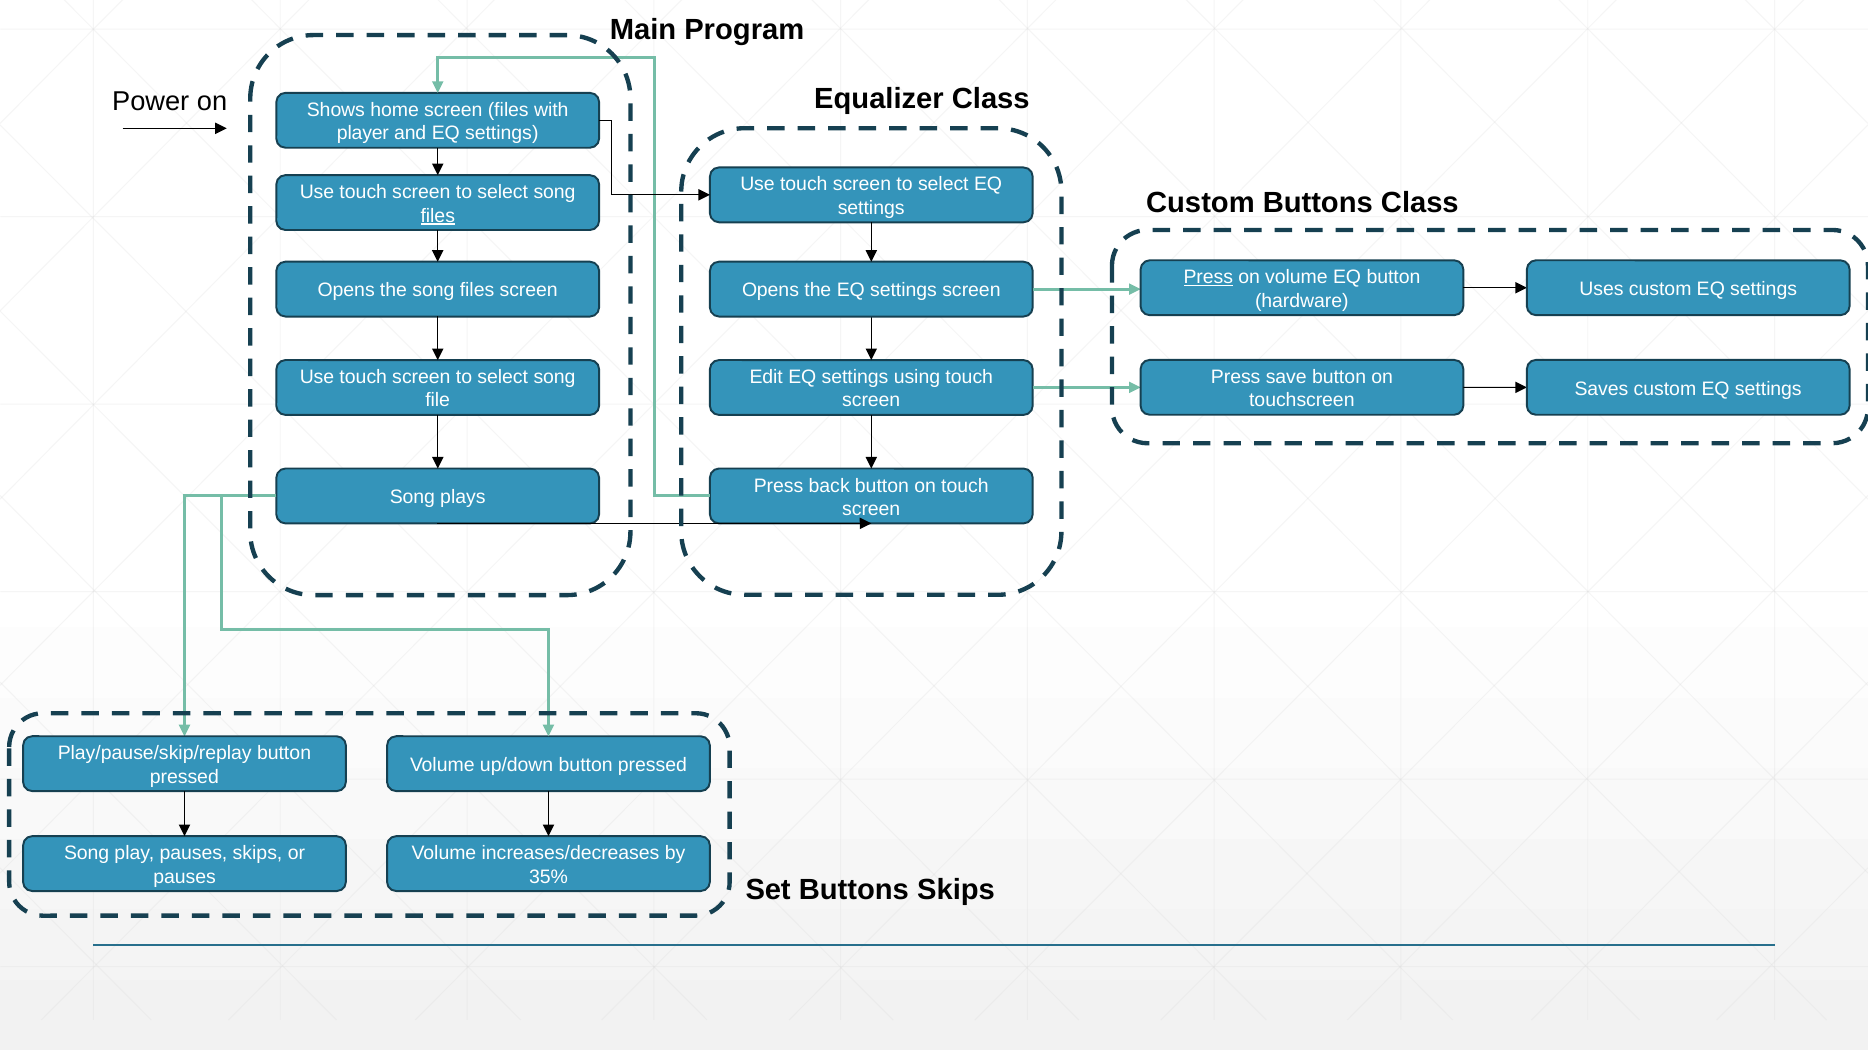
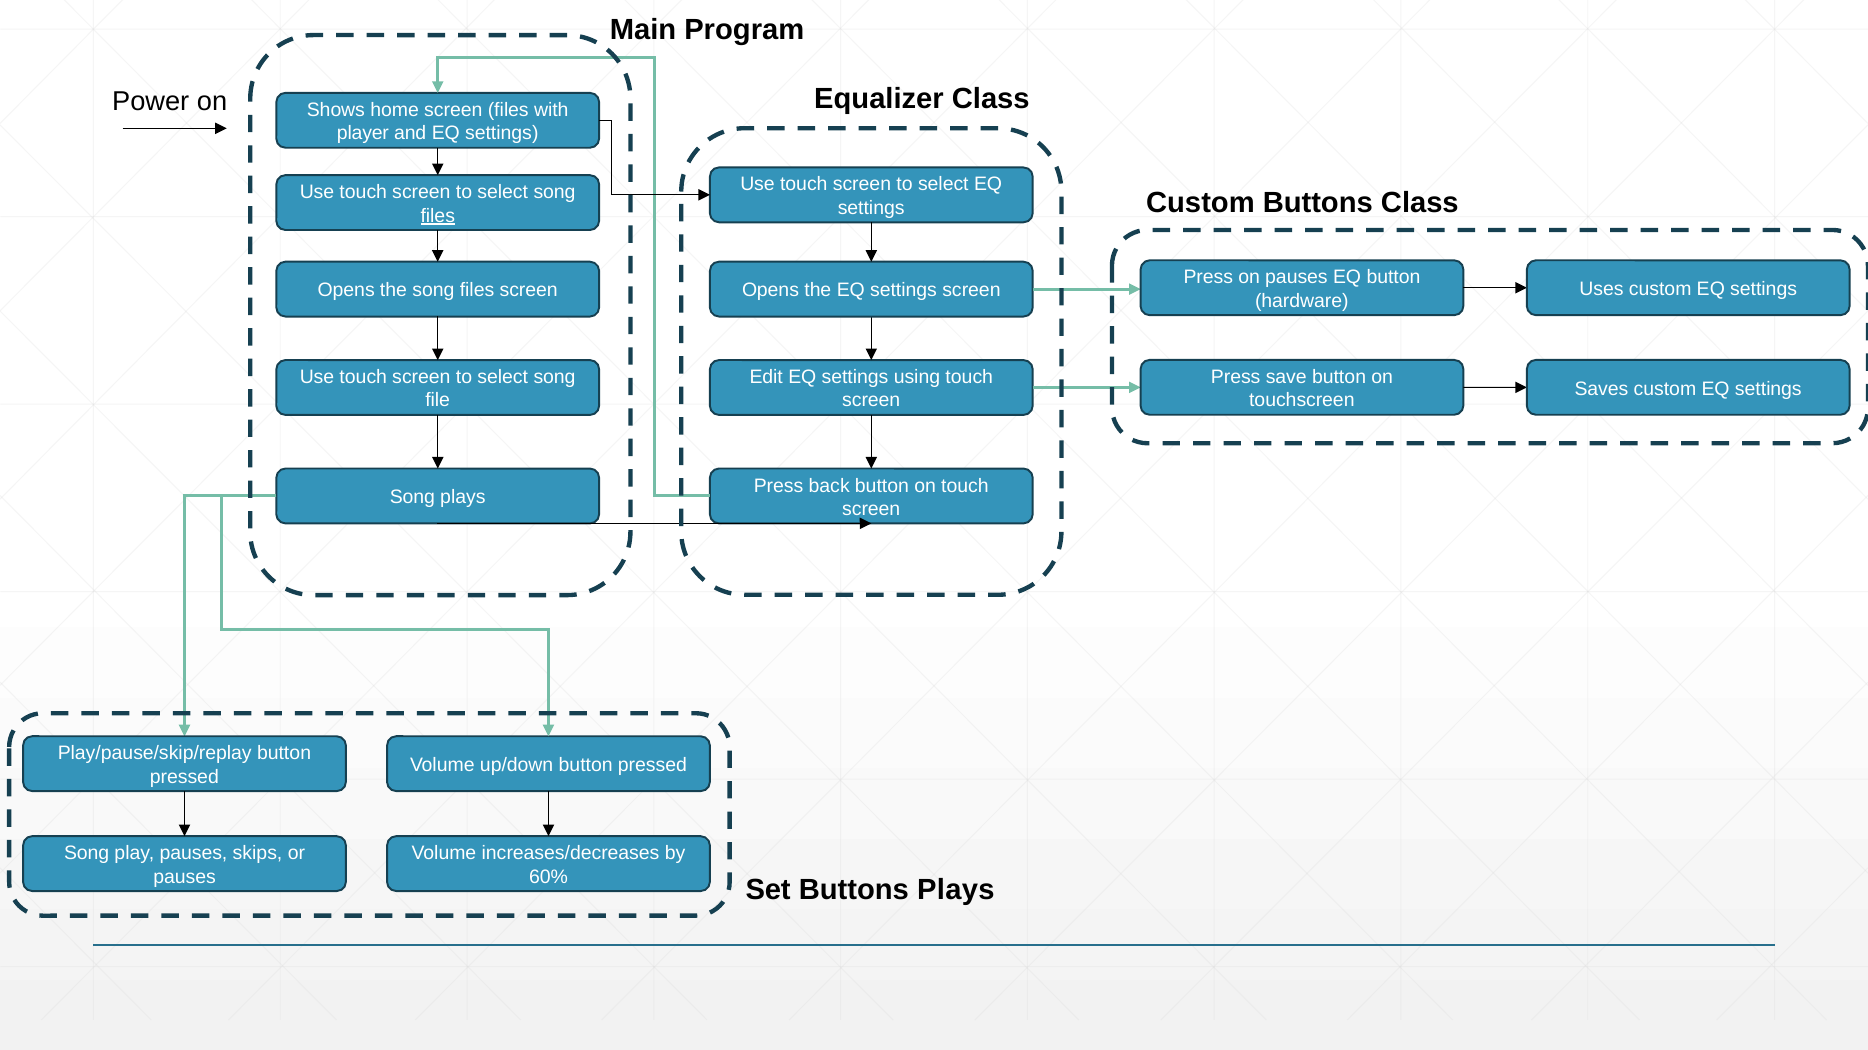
Press at (1208, 278) underline: present -> none
on volume: volume -> pauses
35%: 35% -> 60%
Buttons Skips: Skips -> Plays
